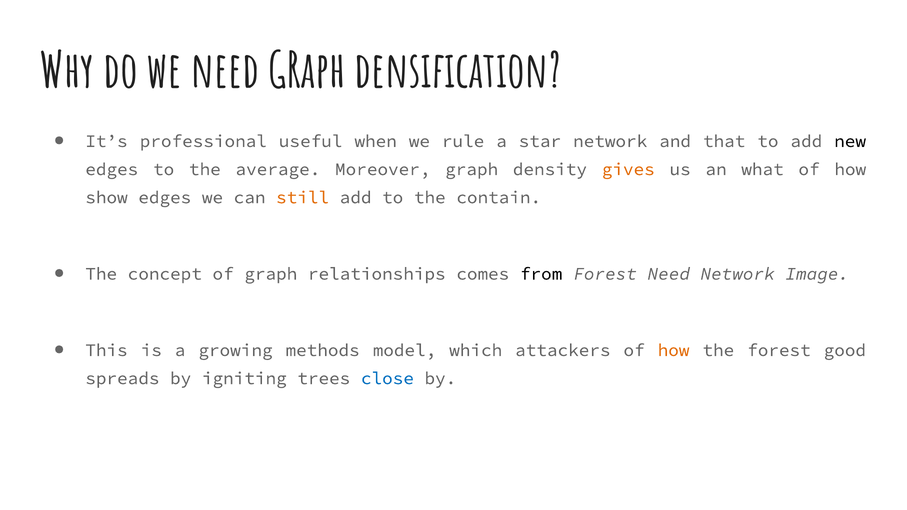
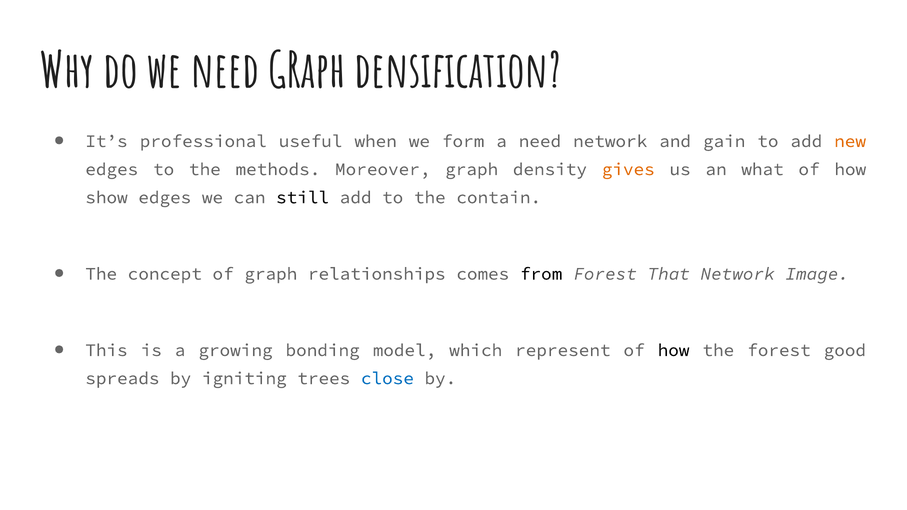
rule: rule -> form
a star: star -> need
that: that -> gain
new colour: black -> orange
average: average -> methods
still colour: orange -> black
Forest Need: Need -> That
methods: methods -> bonding
attackers: attackers -> represent
how at (674, 350) colour: orange -> black
